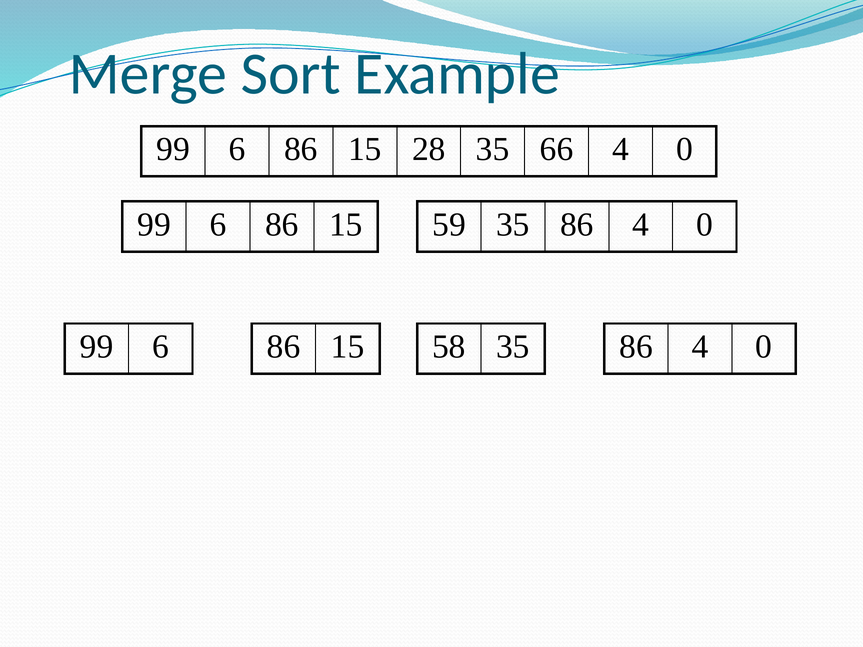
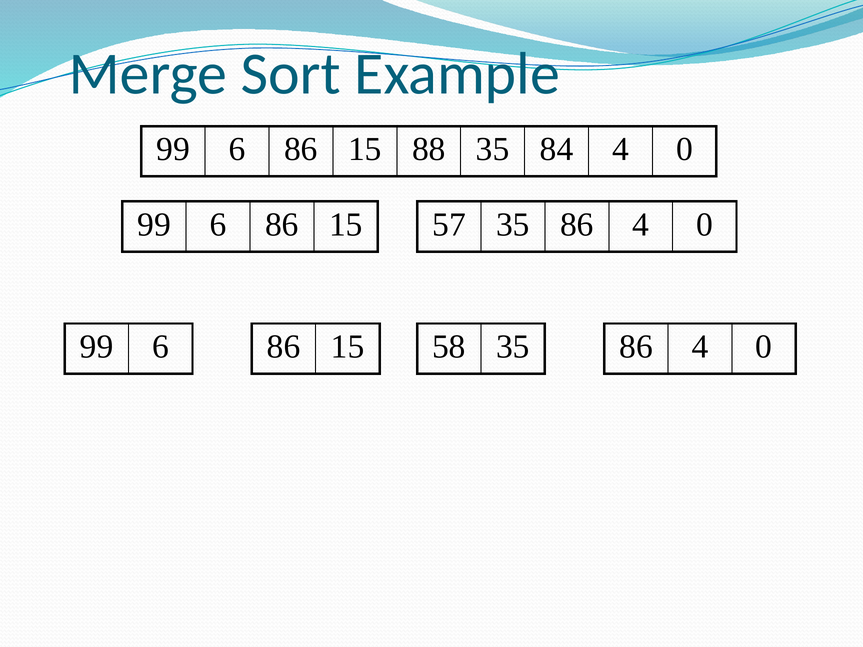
28: 28 -> 88
66: 66 -> 84
59: 59 -> 57
